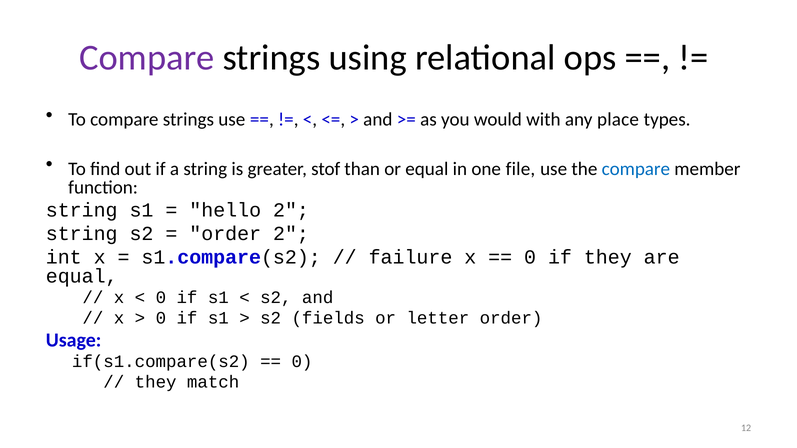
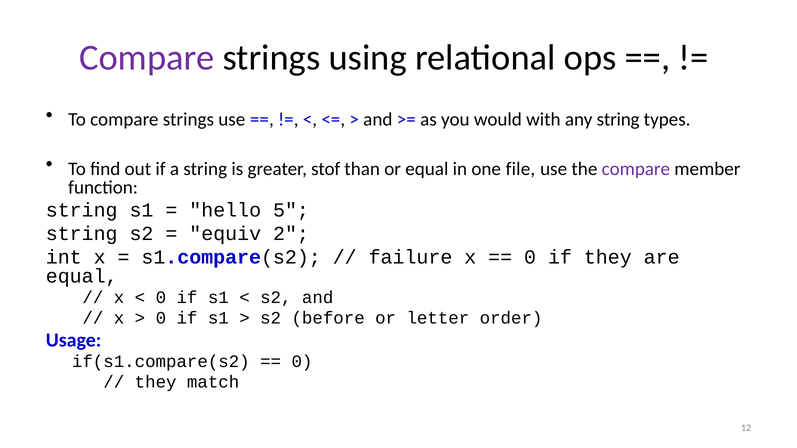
any place: place -> string
compare at (636, 169) colour: blue -> purple
hello 2: 2 -> 5
order at (225, 234): order -> equiv
fields: fields -> before
